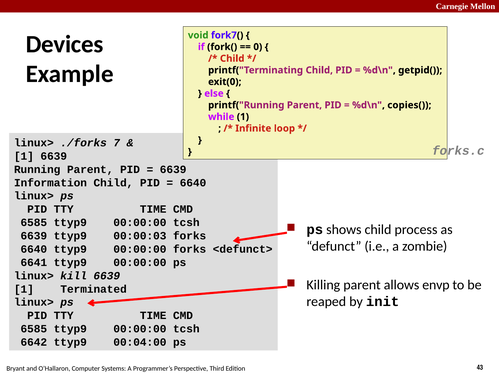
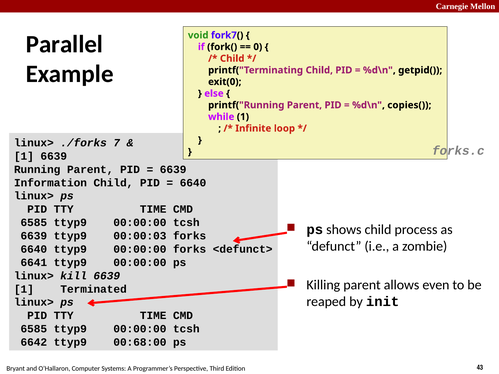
Devices: Devices -> Parallel
envp: envp -> even
00:04:00: 00:04:00 -> 00:68:00
